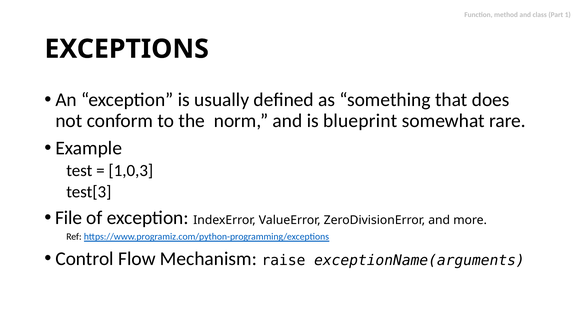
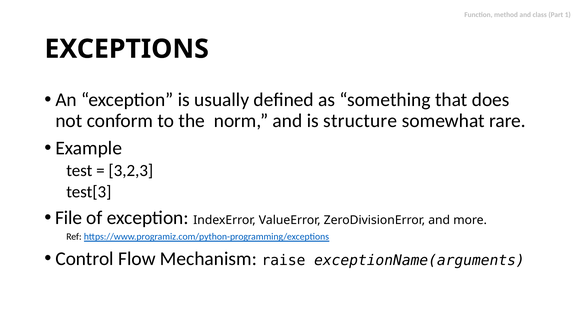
blueprint: blueprint -> structure
1,0,3: 1,0,3 -> 3,2,3
